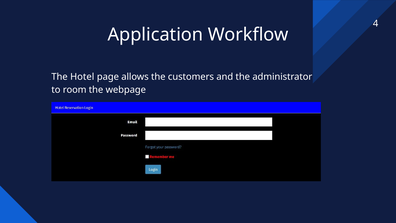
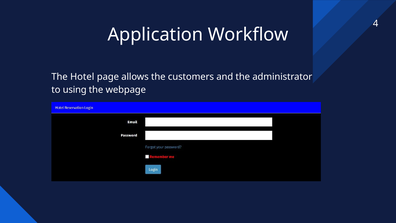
room: room -> using
